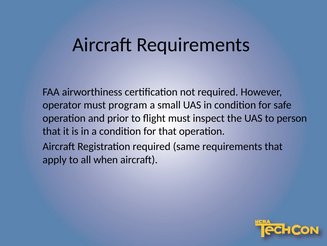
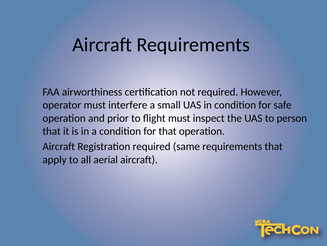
program: program -> interfere
when: when -> aerial
